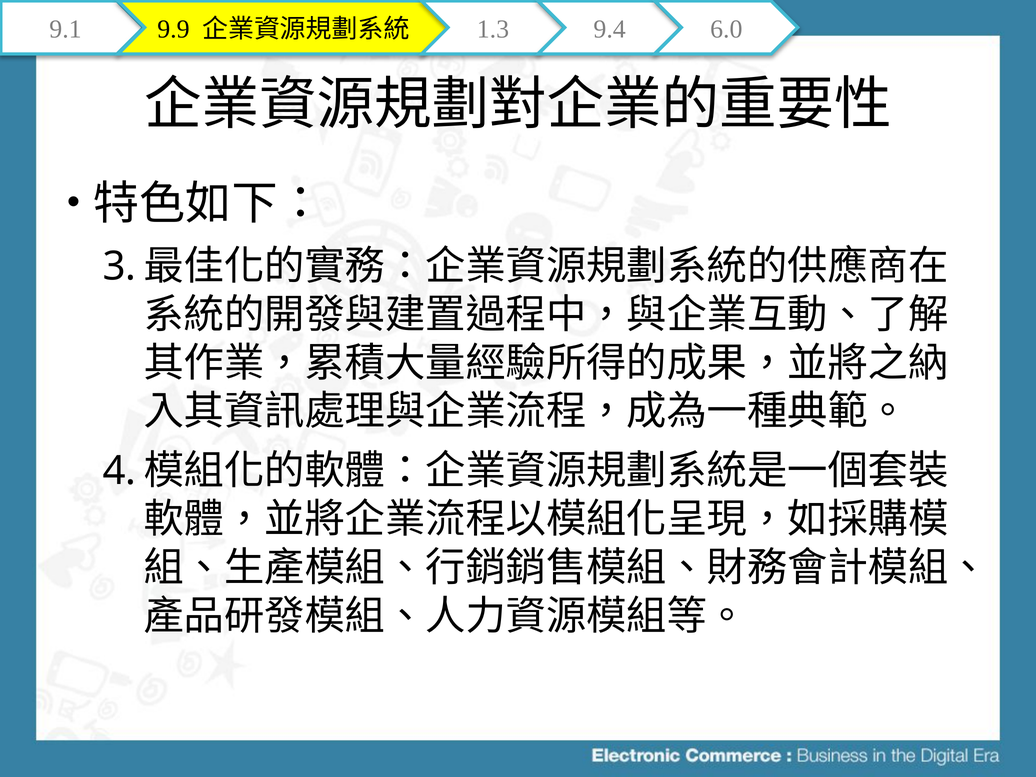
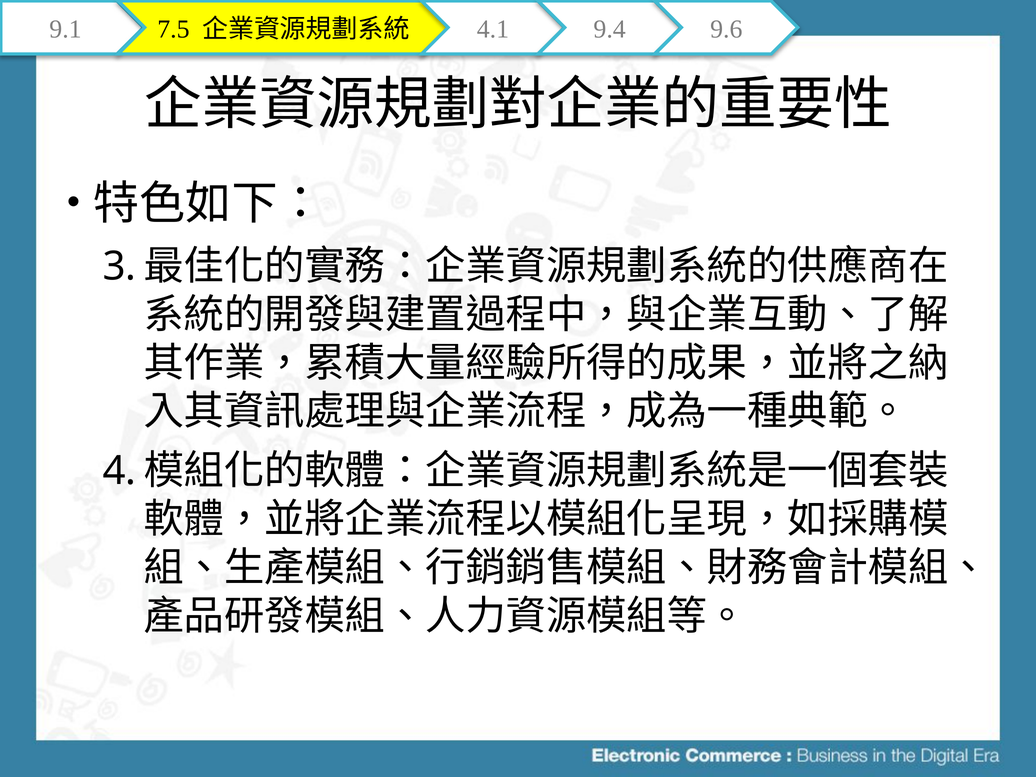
9.9: 9.9 -> 7.5
1.3: 1.3 -> 4.1
6.0: 6.0 -> 9.6
